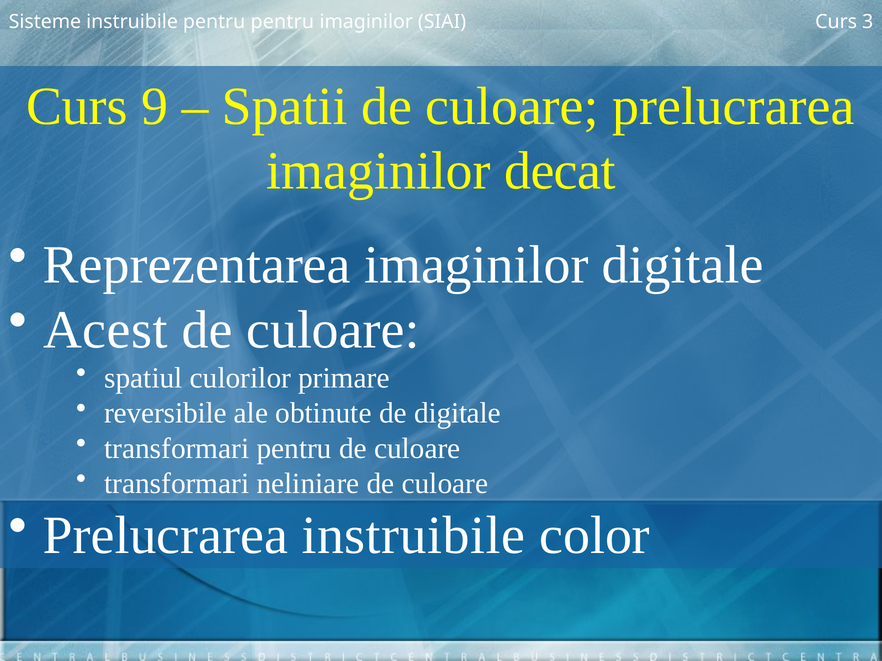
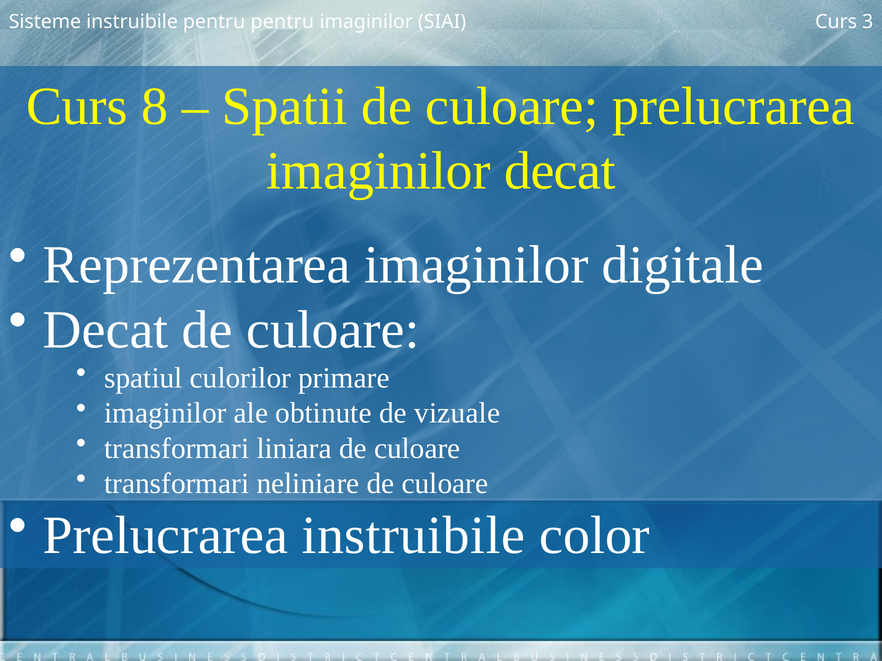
9: 9 -> 8
Acest at (105, 330): Acest -> Decat
reversibile at (165, 414): reversibile -> imaginilor
de digitale: digitale -> vizuale
transformari pentru: pentru -> liniara
